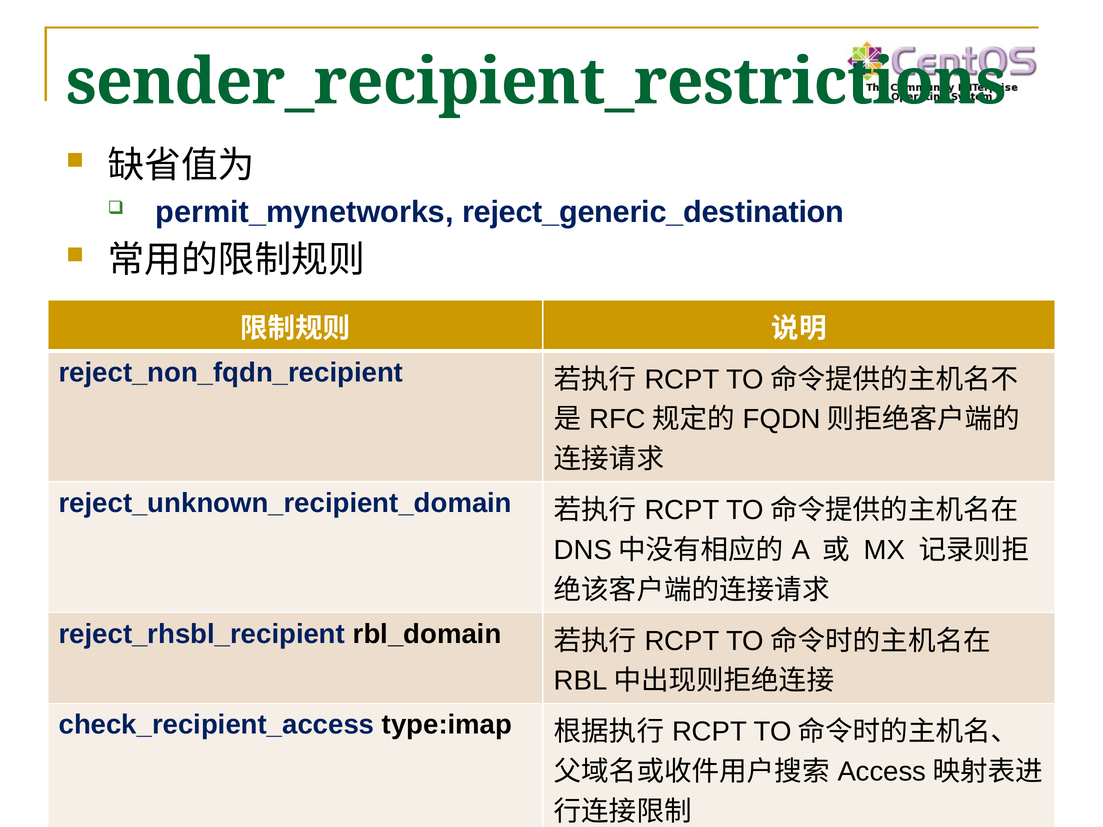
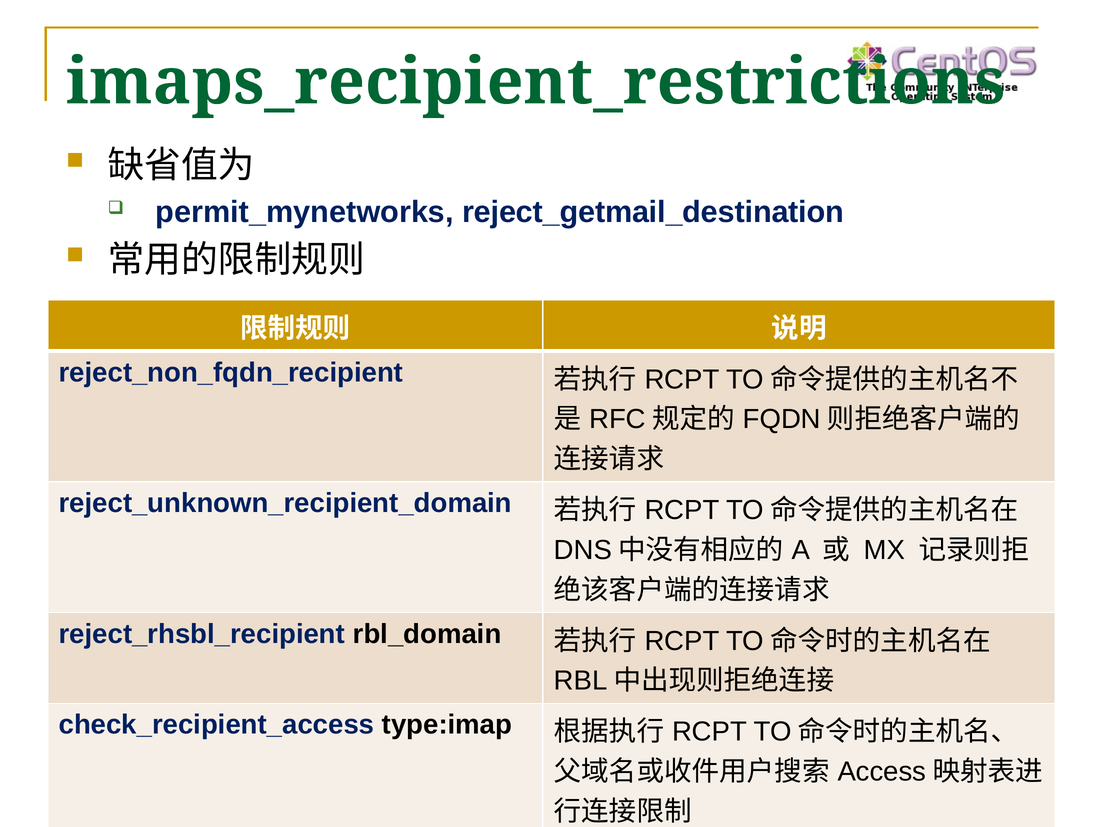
sender_recipient_restrictions: sender_recipient_restrictions -> imaps_recipient_restrictions
reject_generic_destination: reject_generic_destination -> reject_getmail_destination
